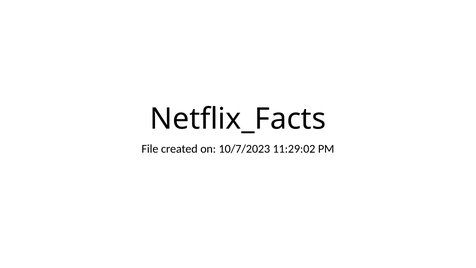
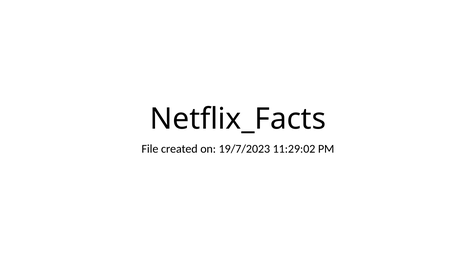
10/7/2023: 10/7/2023 -> 19/7/2023
